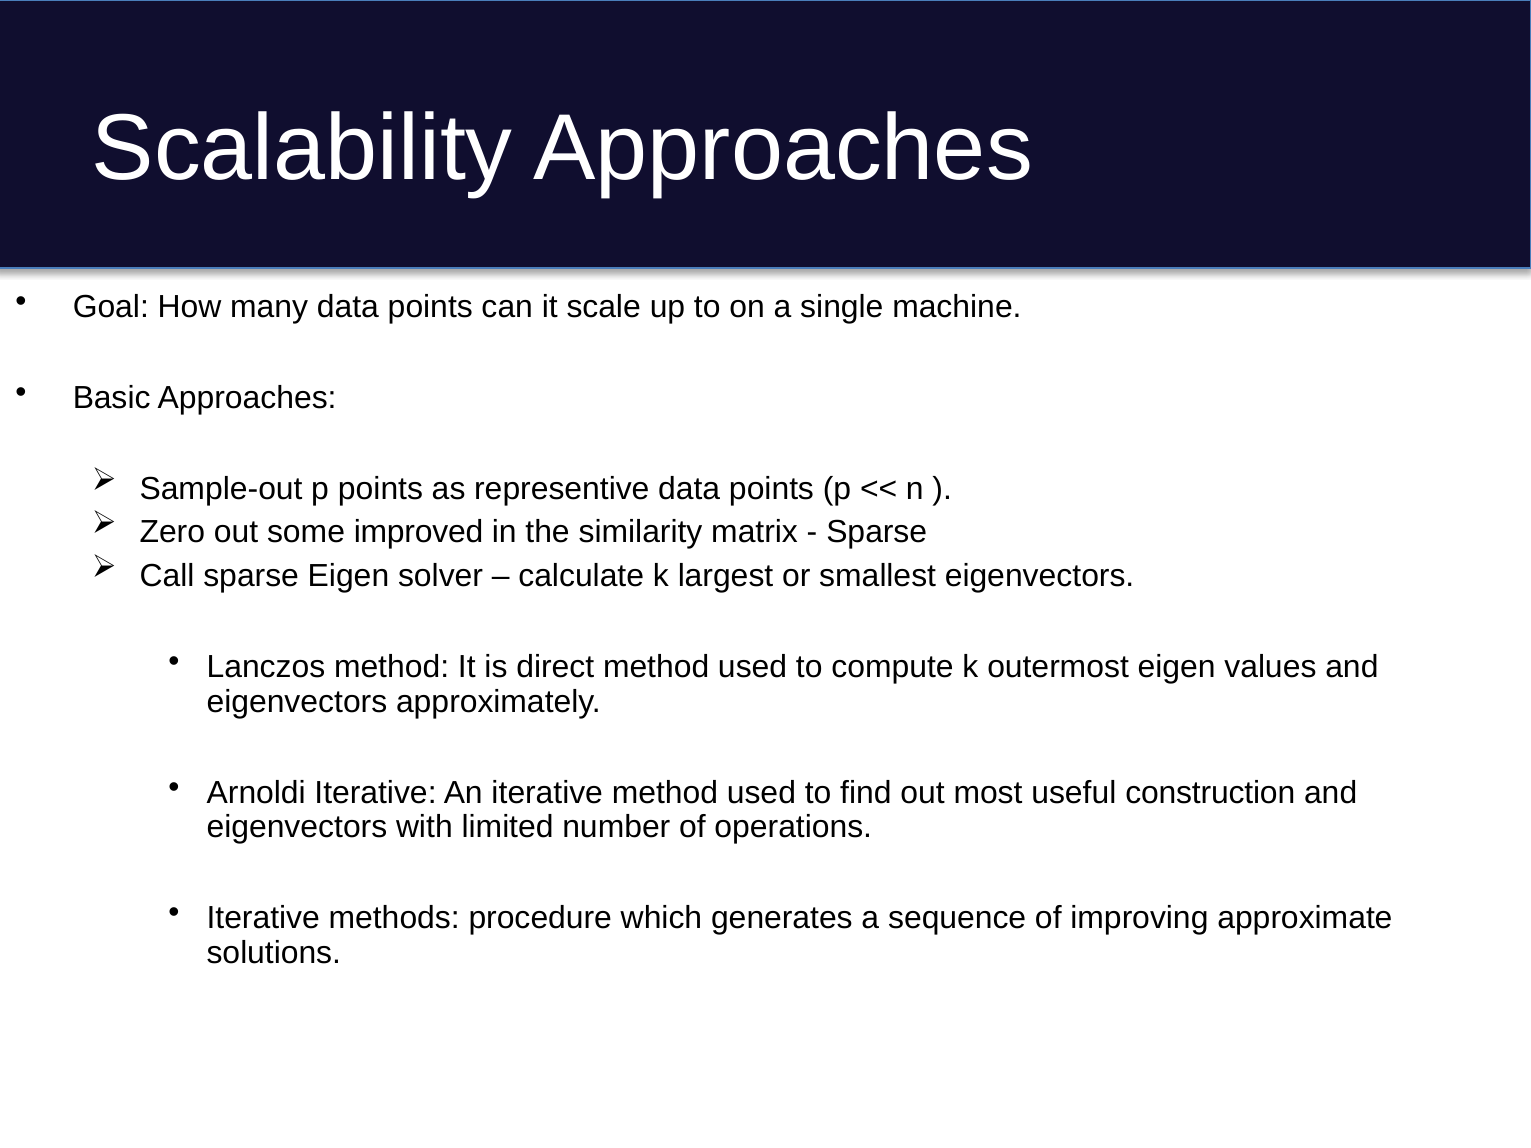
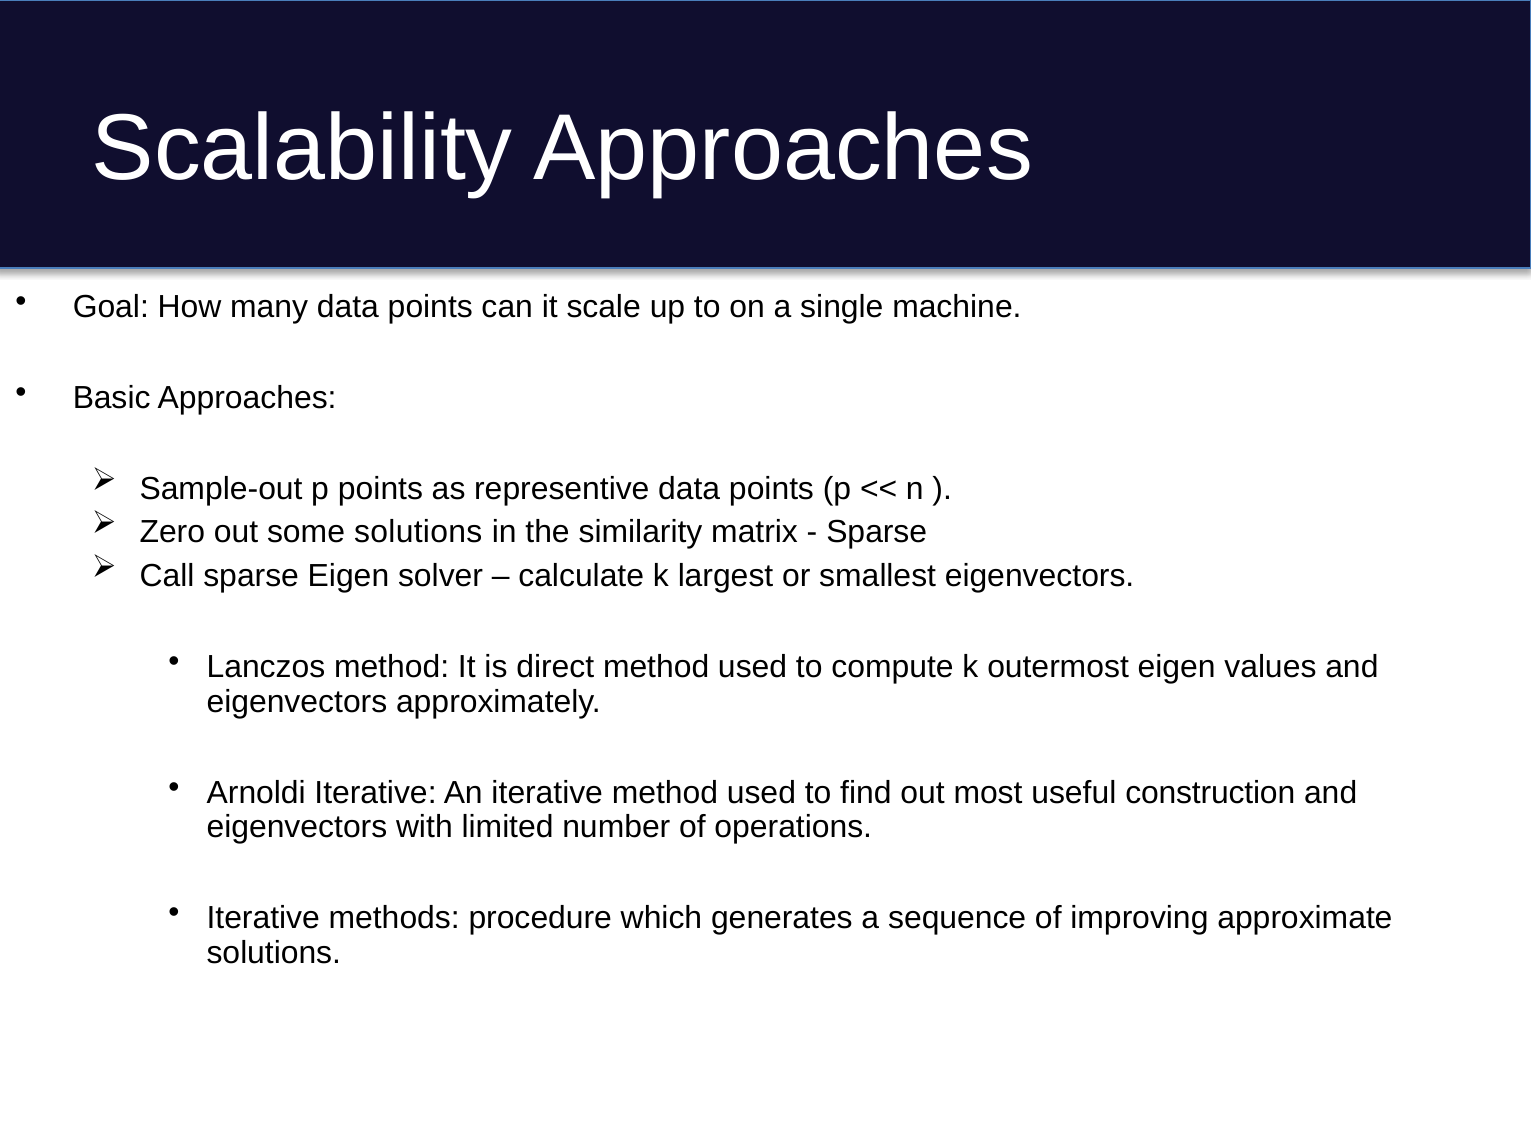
some improved: improved -> solutions
